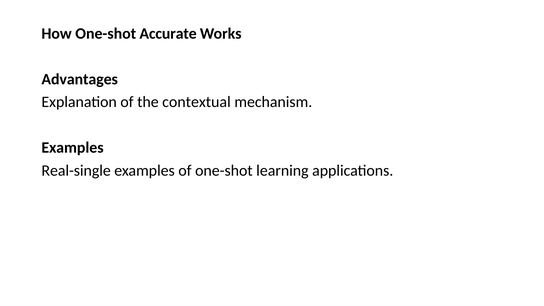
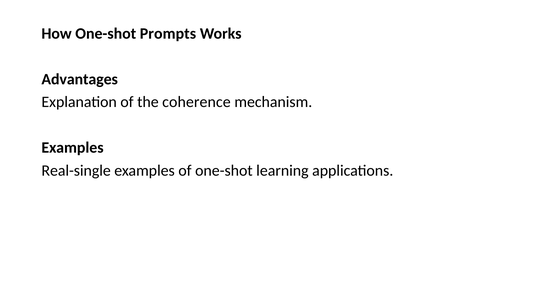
Accurate: Accurate -> Prompts
contextual: contextual -> coherence
